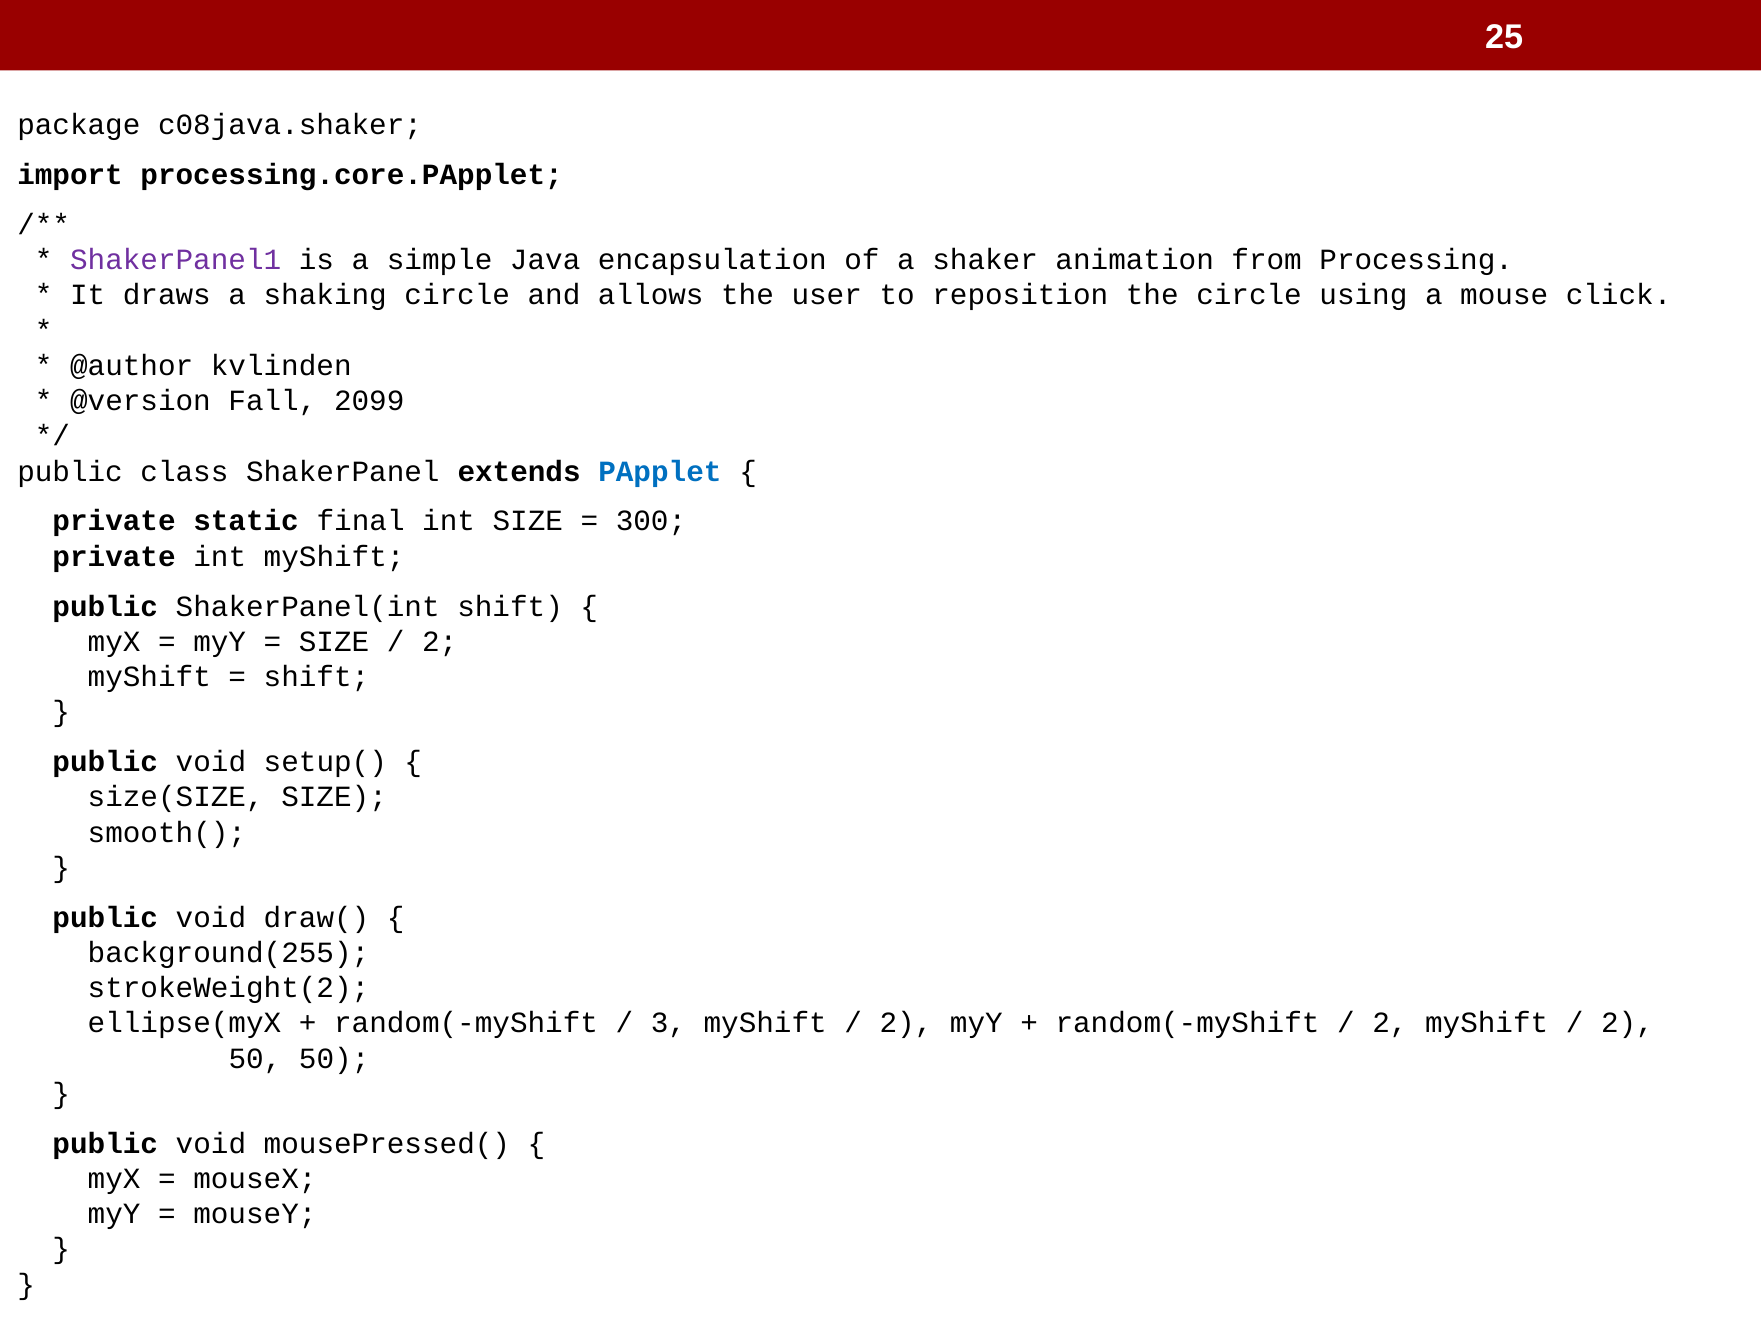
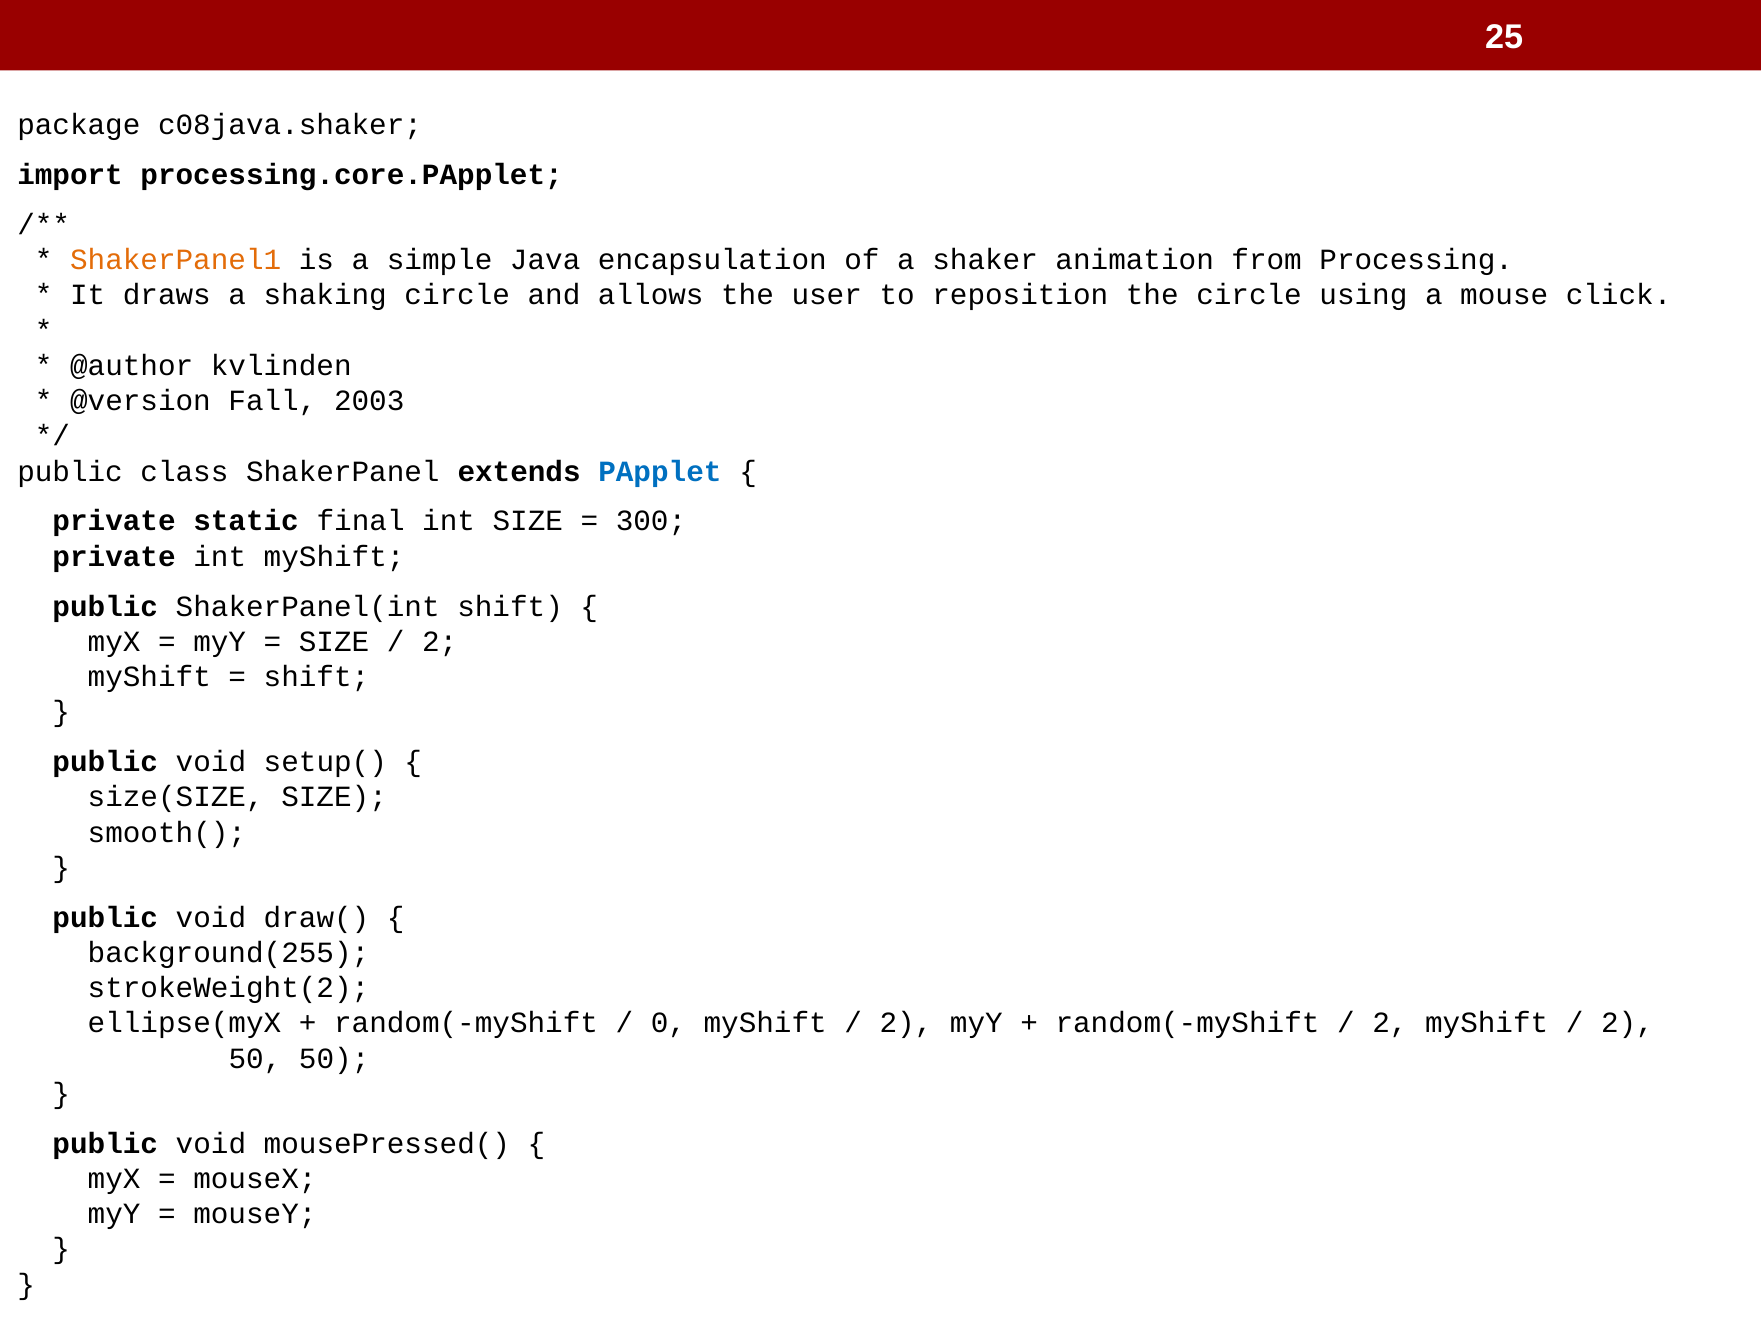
ShakerPanel1 colour: purple -> orange
2099: 2099 -> 2003
3: 3 -> 0
